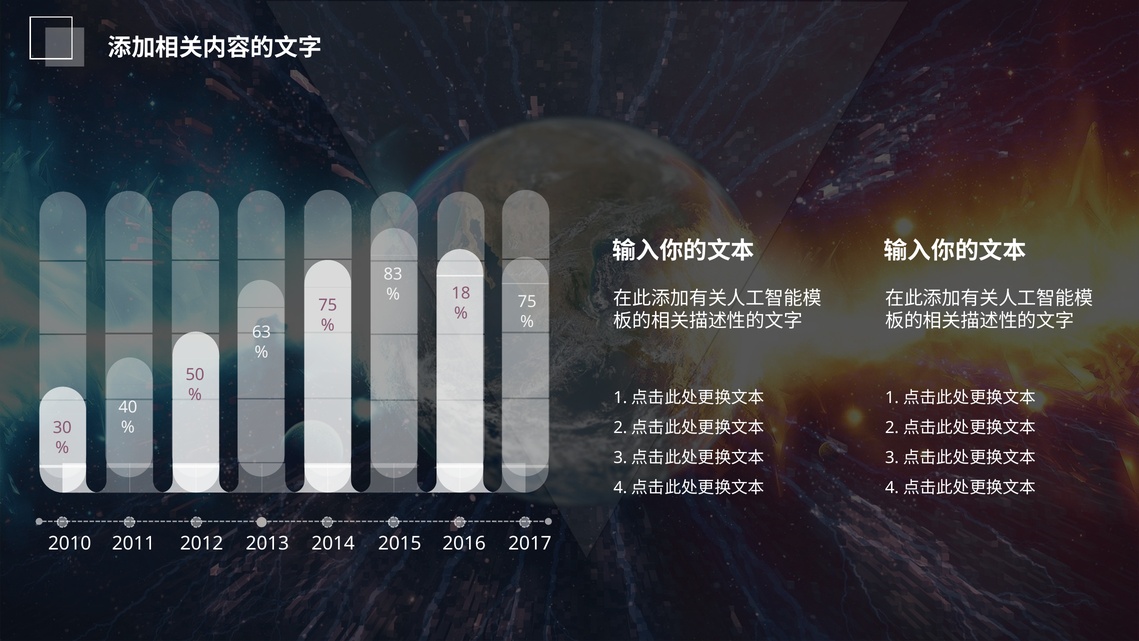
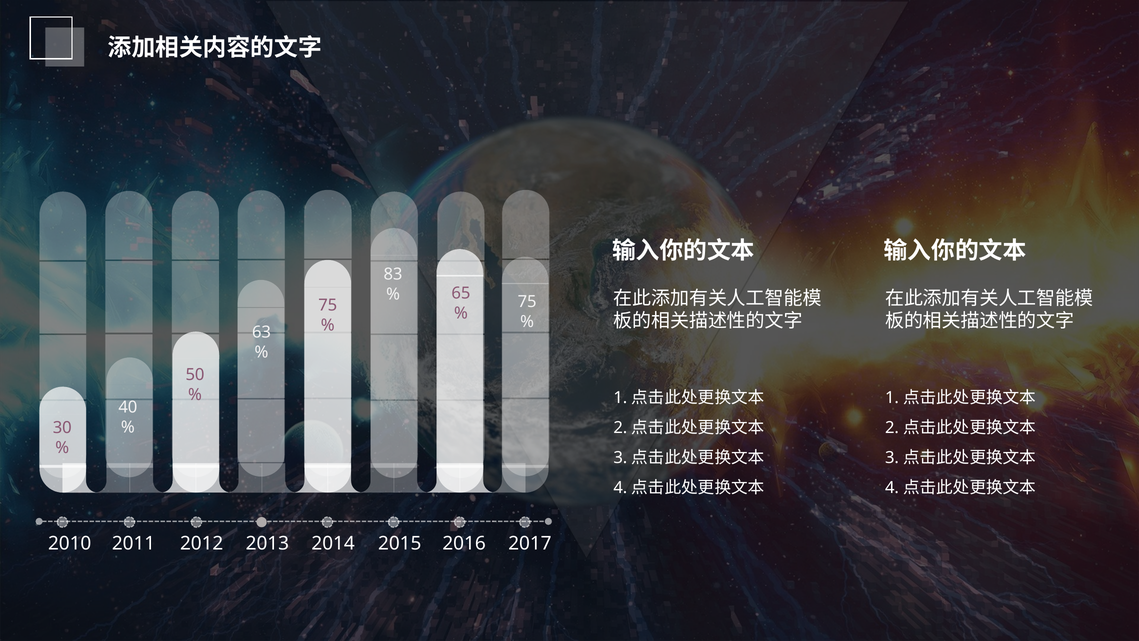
18: 18 -> 65
